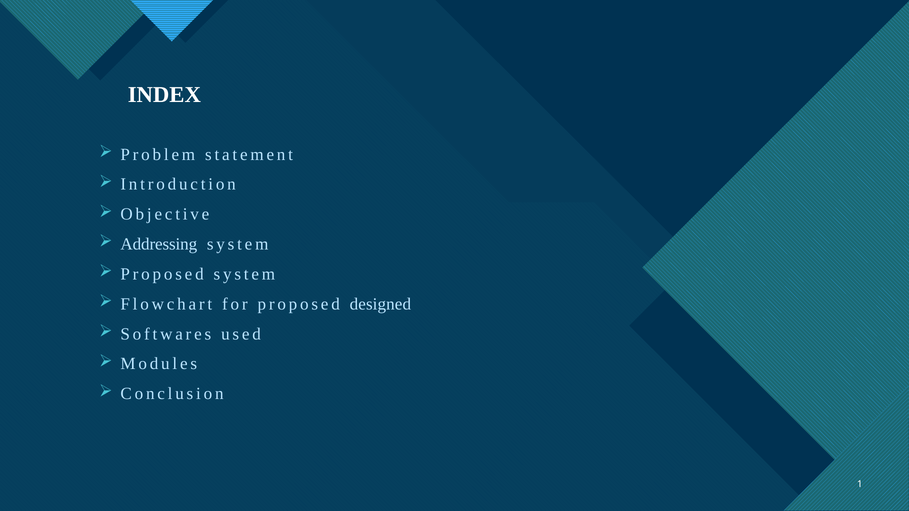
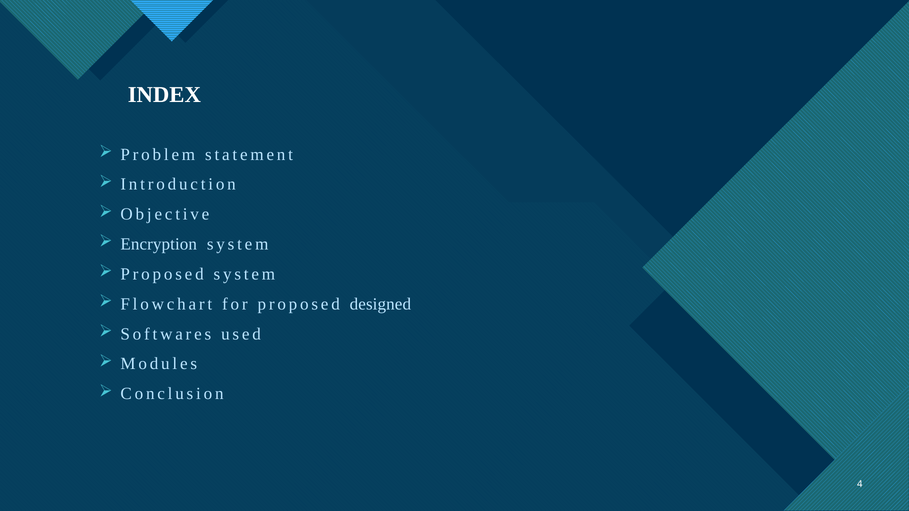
Addressing: Addressing -> Encryption
1: 1 -> 4
